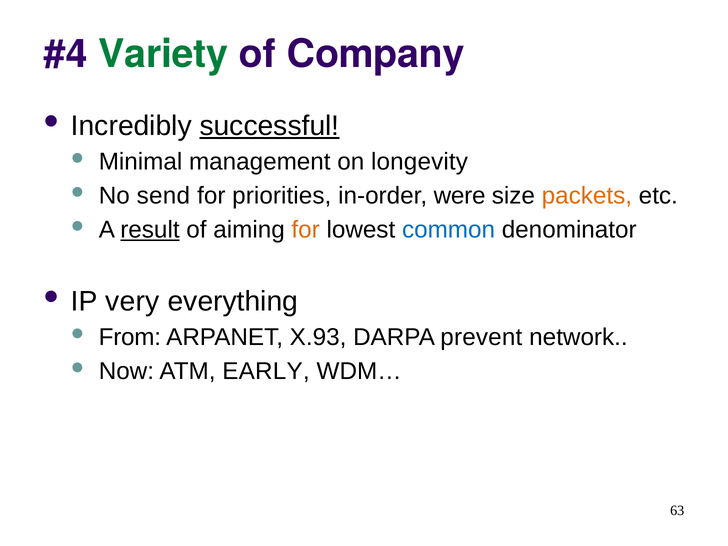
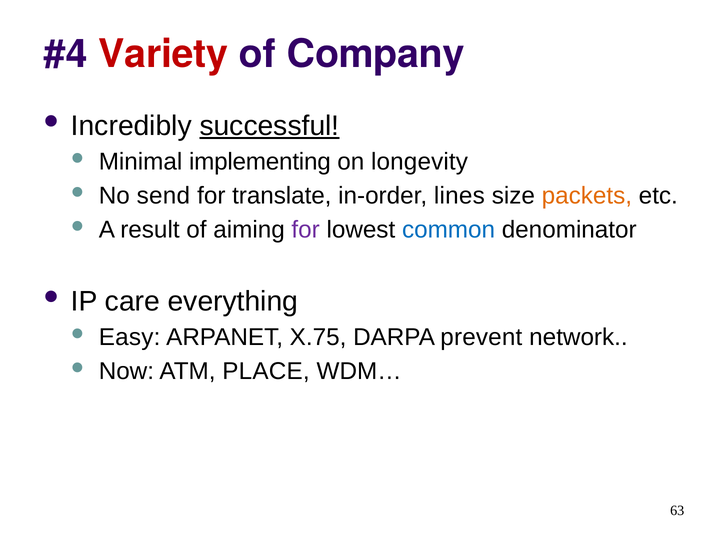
Variety colour: green -> red
management: management -> implementing
priorities: priorities -> translate
were: were -> lines
result underline: present -> none
for at (306, 230) colour: orange -> purple
very: very -> care
From: From -> Easy
X.93: X.93 -> X.75
EARLY: EARLY -> PLACE
